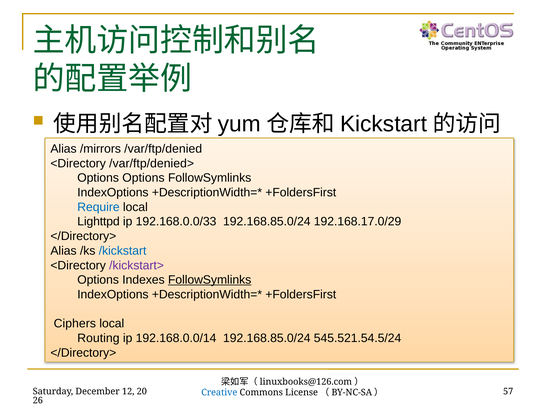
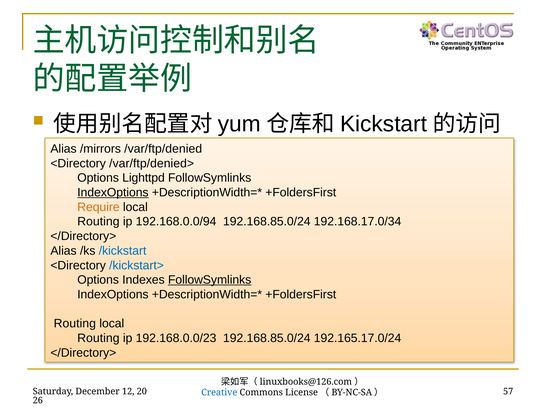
Options Options: Options -> Lighttpd
IndexOptions at (113, 192) underline: none -> present
Require colour: blue -> orange
Lighttpd at (99, 221): Lighttpd -> Routing
192.168.0.0/33: 192.168.0.0/33 -> 192.168.0.0/94
192.168.17.0/29: 192.168.17.0/29 -> 192.168.17.0/34
/kickstart> colour: purple -> blue
Ciphers at (75, 323): Ciphers -> Routing
192.168.0.0/14: 192.168.0.0/14 -> 192.168.0.0/23
545.521.54.5/24: 545.521.54.5/24 -> 192.165.17.0/24
